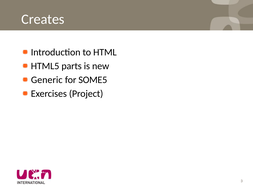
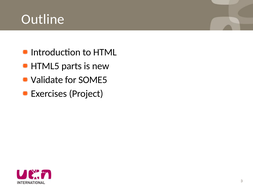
Creates: Creates -> Outline
Generic: Generic -> Validate
